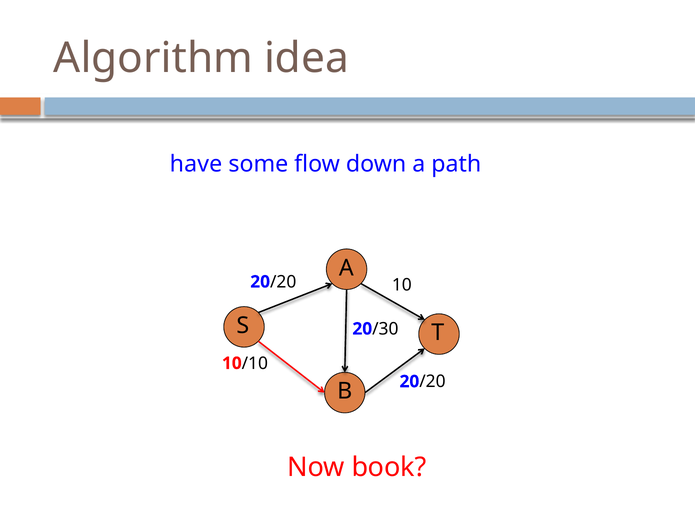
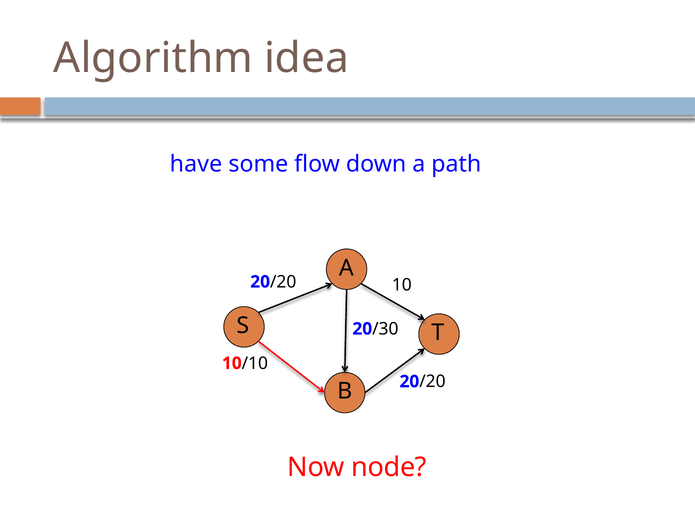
book: book -> node
